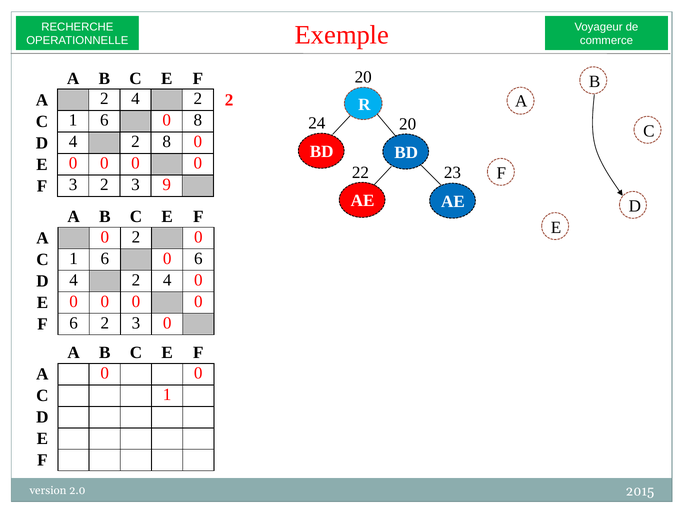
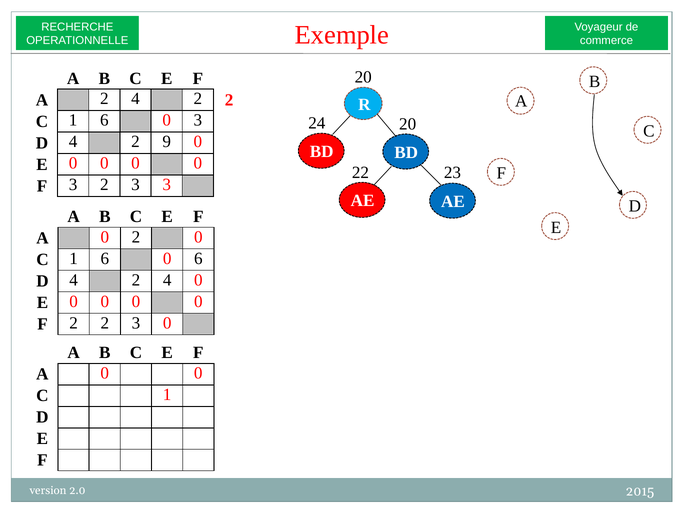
0 8: 8 -> 3
2 8: 8 -> 9
3 9: 9 -> 3
6 at (74, 323): 6 -> 2
